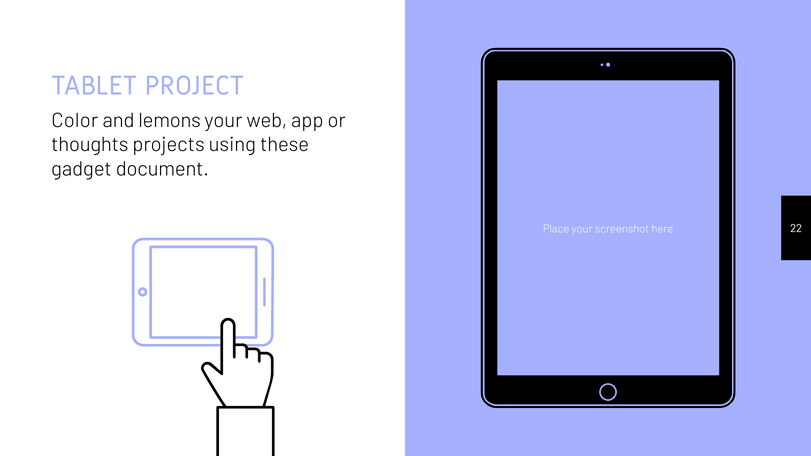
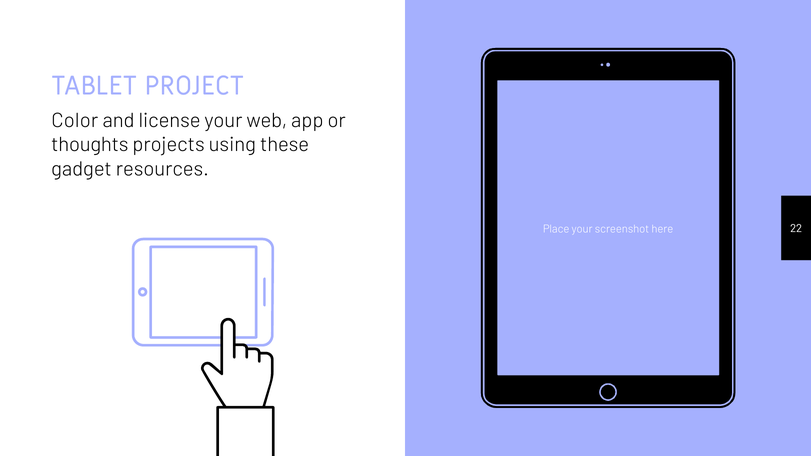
lemons: lemons -> license
document: document -> resources
